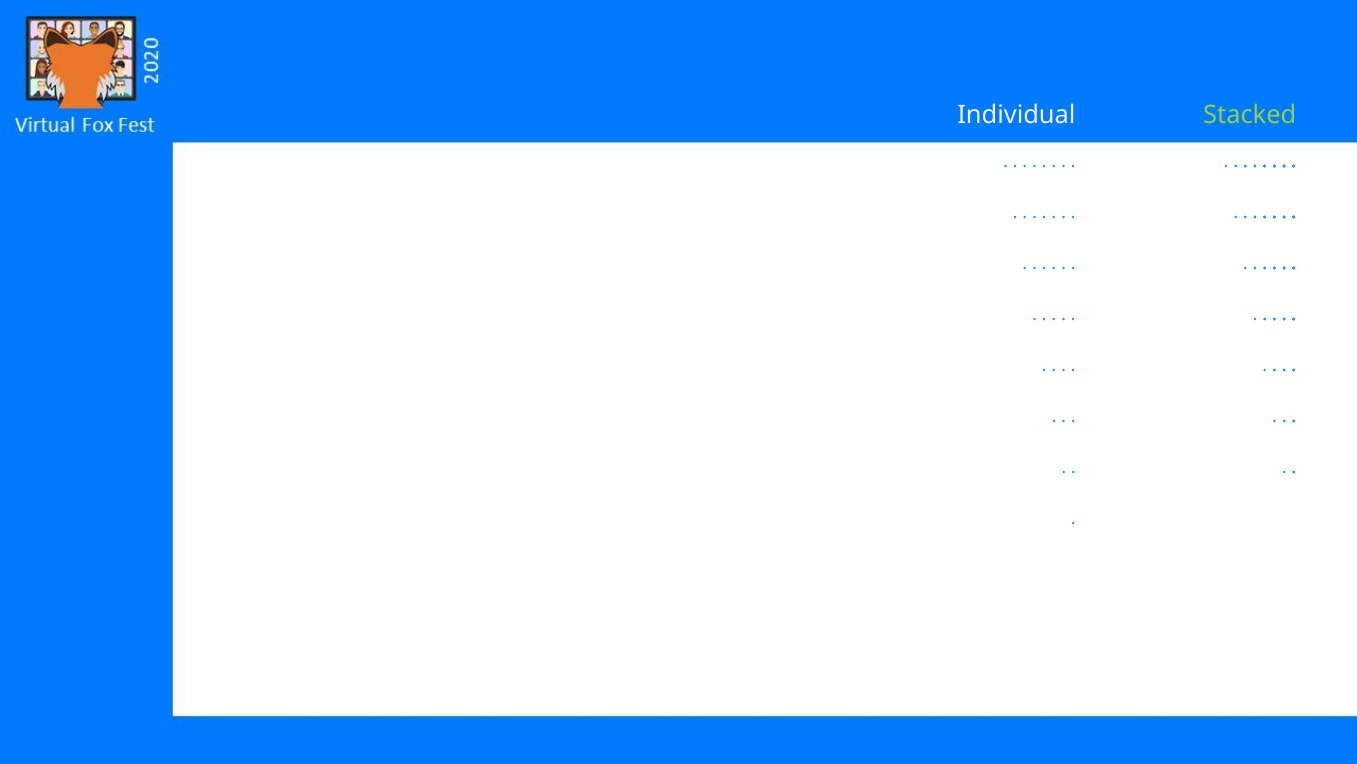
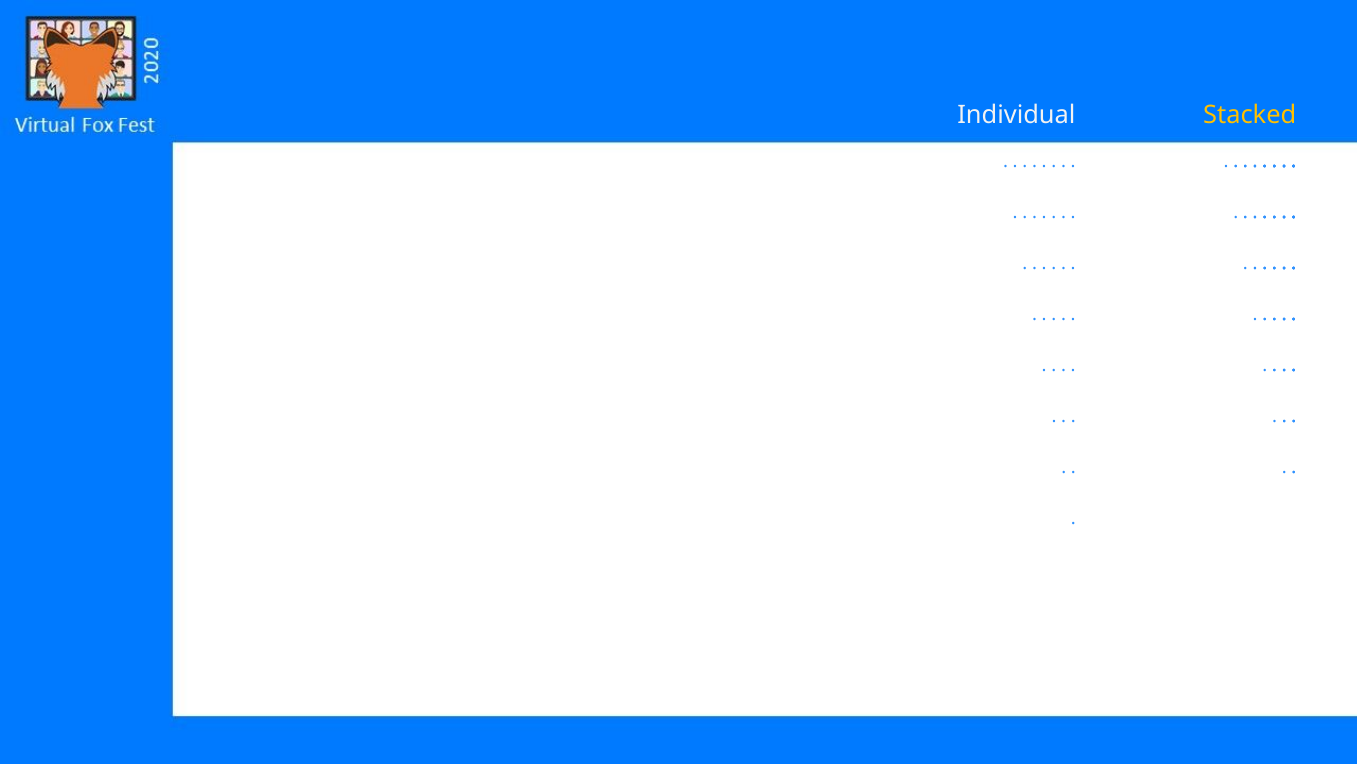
Stacked colour: light green -> yellow
